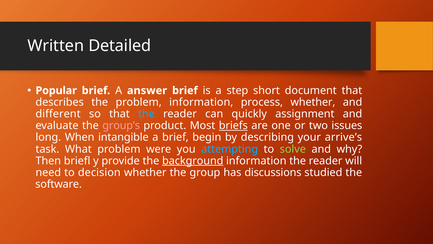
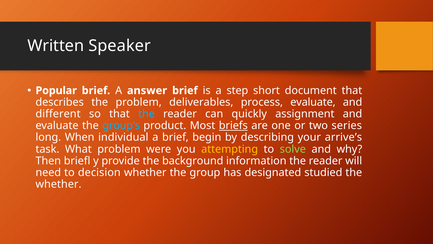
Detailed: Detailed -> Speaker
problem information: information -> deliverables
process whether: whether -> evaluate
group’s colour: pink -> light blue
issues: issues -> series
intangible: intangible -> individual
attempting colour: light blue -> yellow
background underline: present -> none
discussions: discussions -> designated
software at (59, 184): software -> whether
